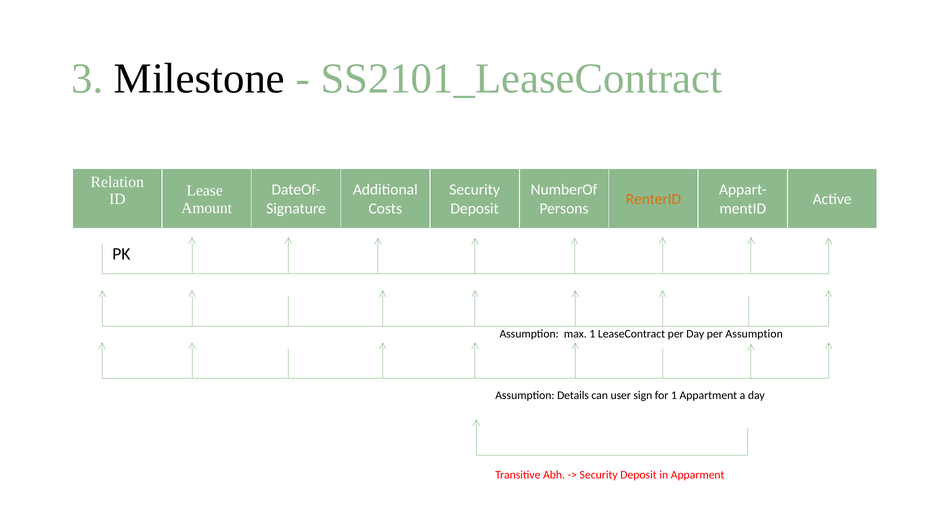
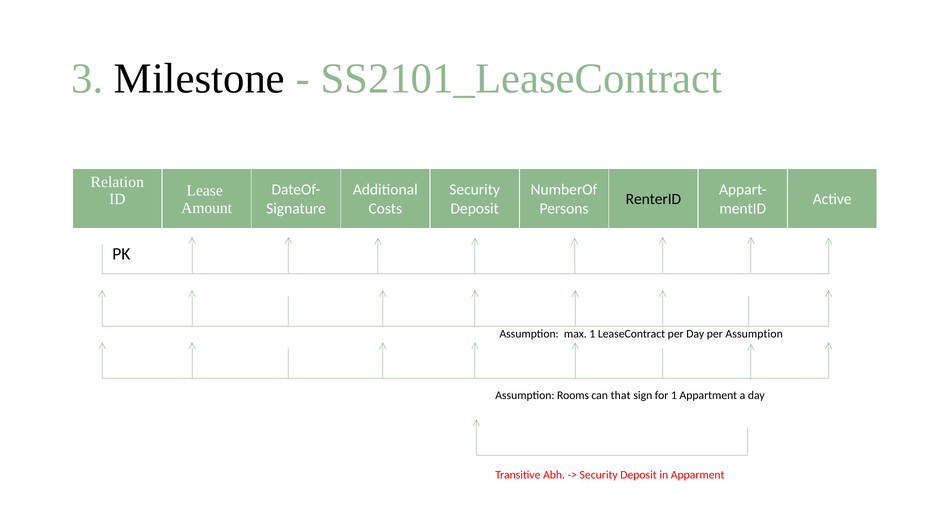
RenterID colour: orange -> black
Details: Details -> Rooms
user: user -> that
